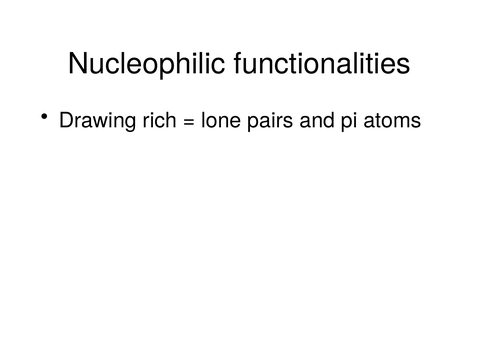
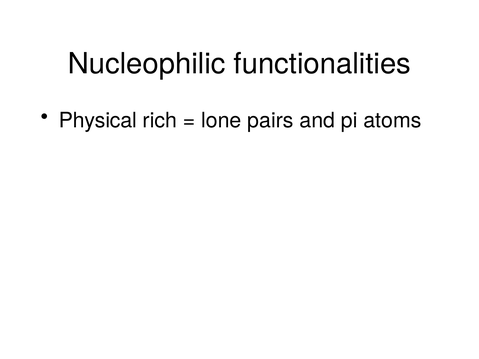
Drawing: Drawing -> Physical
